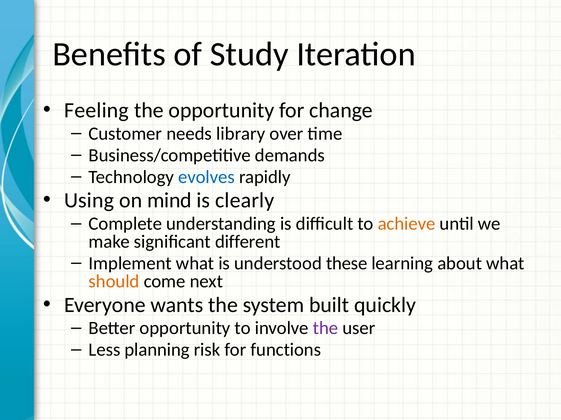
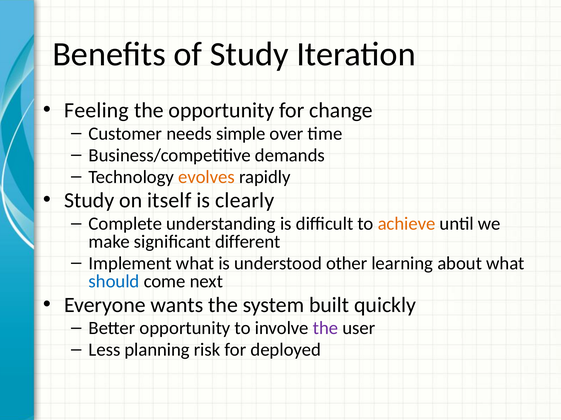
library: library -> simple
evolves colour: blue -> orange
Using at (89, 201): Using -> Study
mind: mind -> itself
these: these -> other
should colour: orange -> blue
functions: functions -> deployed
